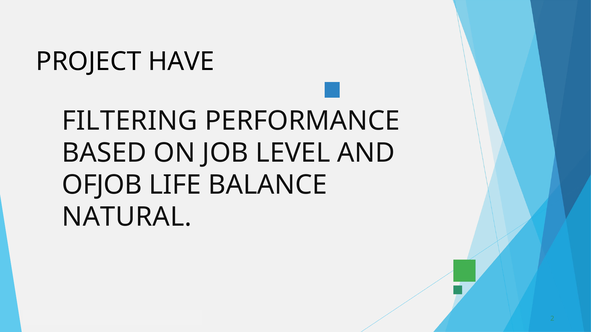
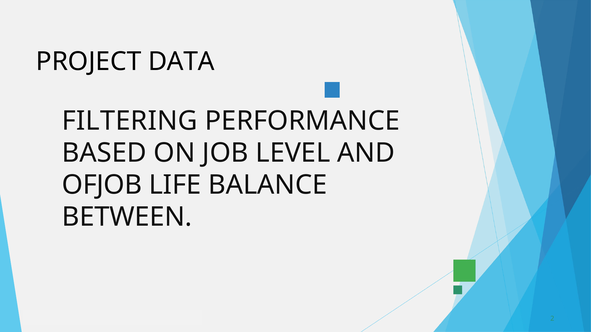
HAVE: HAVE -> DATA
NATURAL: NATURAL -> BETWEEN
